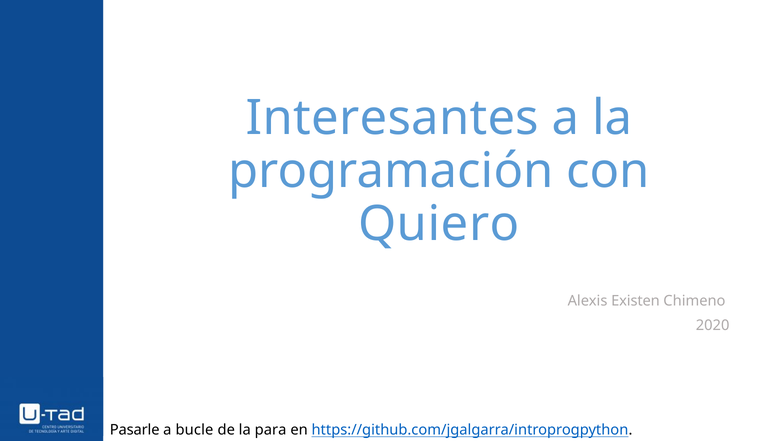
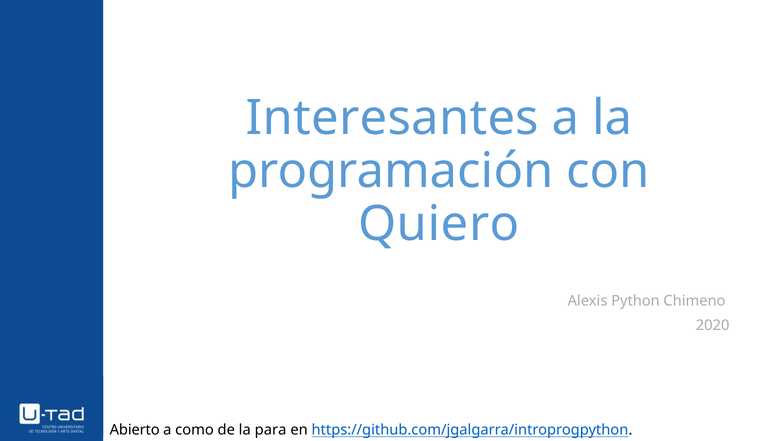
Existen: Existen -> Python
Pasarle: Pasarle -> Abierto
bucle: bucle -> como
